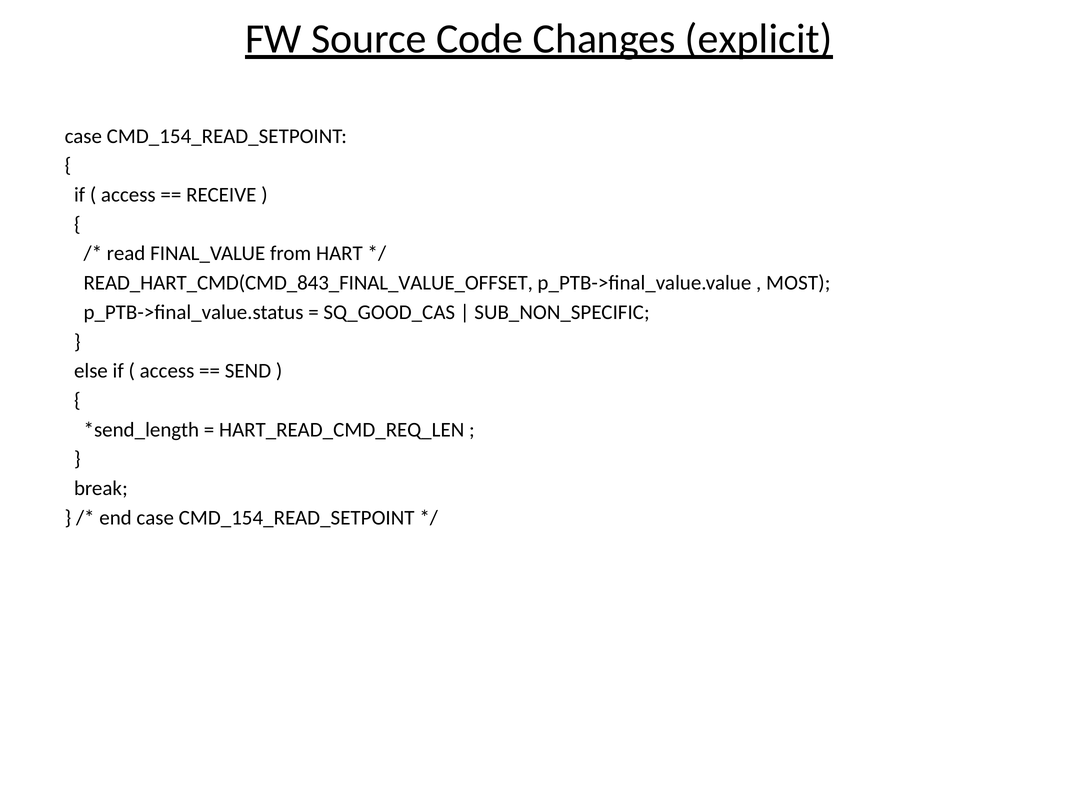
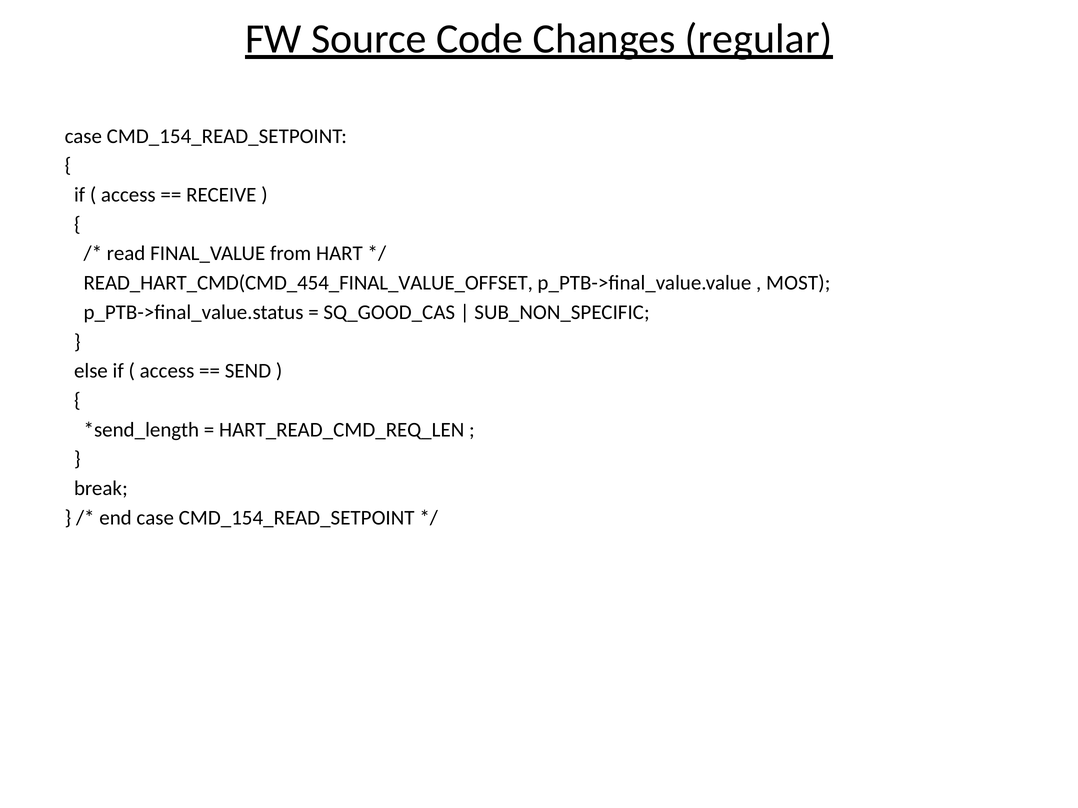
explicit: explicit -> regular
READ_HART_CMD(CMD_843_FINAL_VALUE_OFFSET: READ_HART_CMD(CMD_843_FINAL_VALUE_OFFSET -> READ_HART_CMD(CMD_454_FINAL_VALUE_OFFSET
